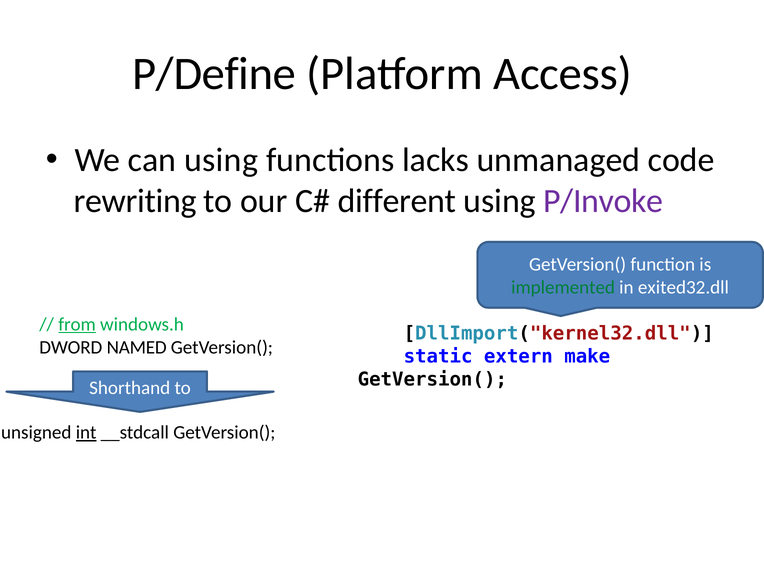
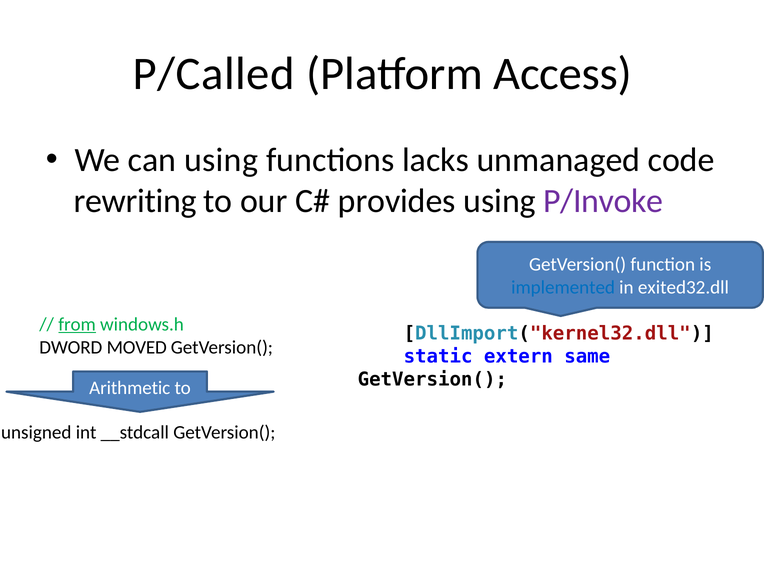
P/Define: P/Define -> P/Called
different: different -> provides
implemented colour: green -> blue
NAMED: NAMED -> MOVED
make: make -> same
Shorthand: Shorthand -> Arithmetic
int underline: present -> none
